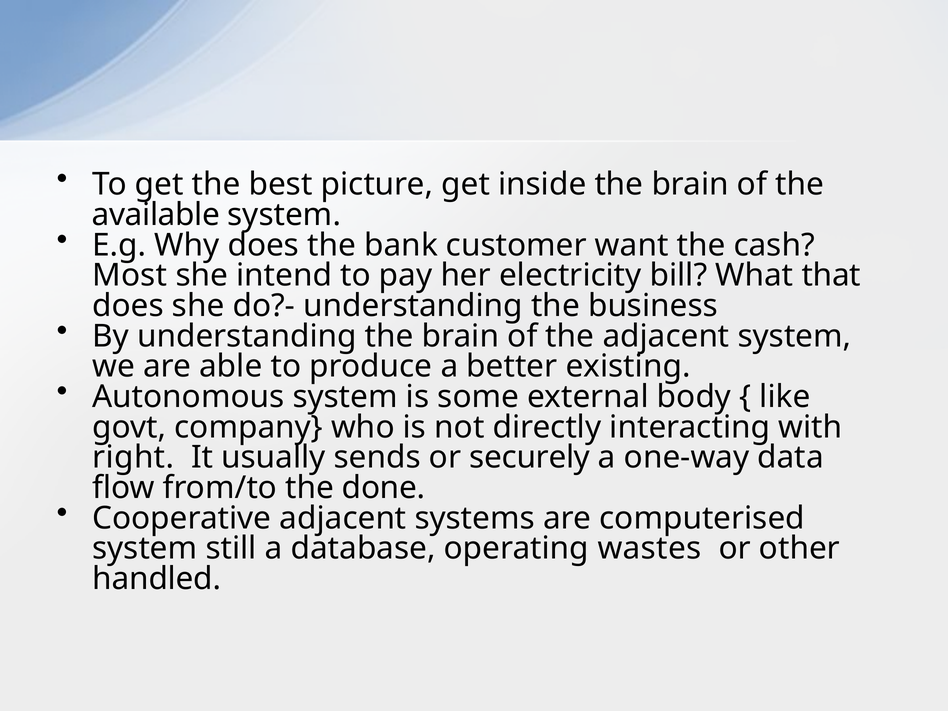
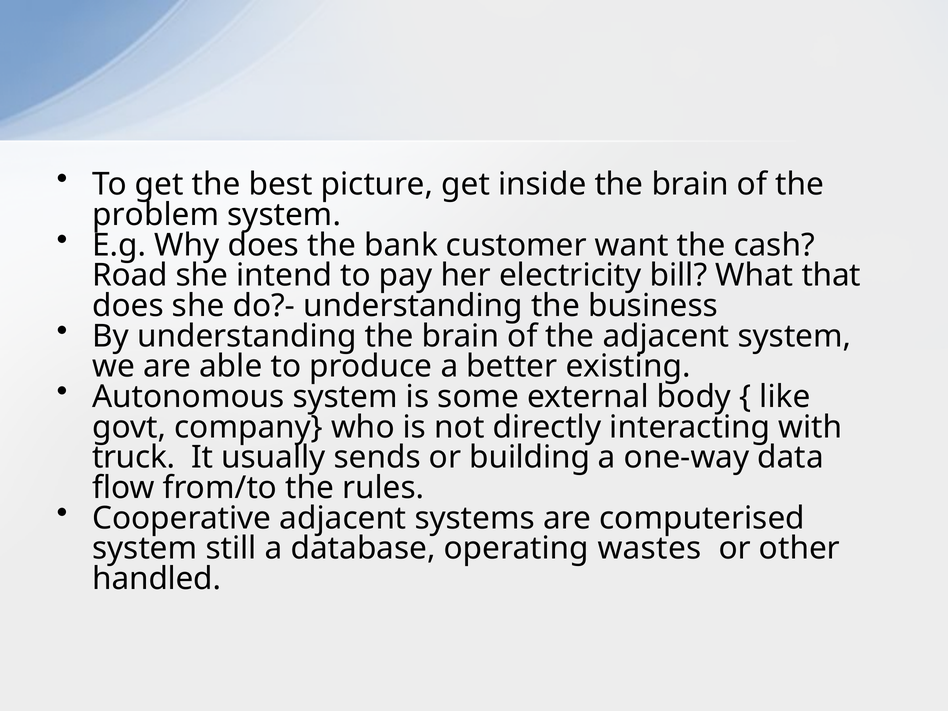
available: available -> problem
Most: Most -> Road
right: right -> truck
securely: securely -> building
done: done -> rules
